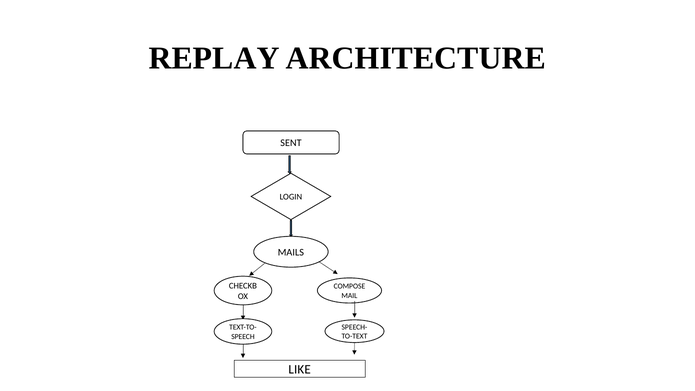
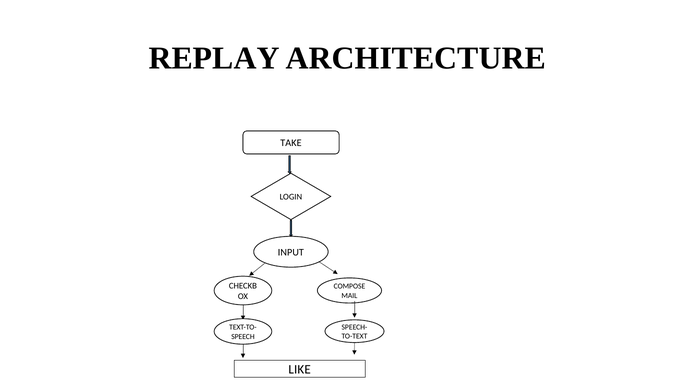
SENT: SENT -> TAKE
MAILS: MAILS -> INPUT
